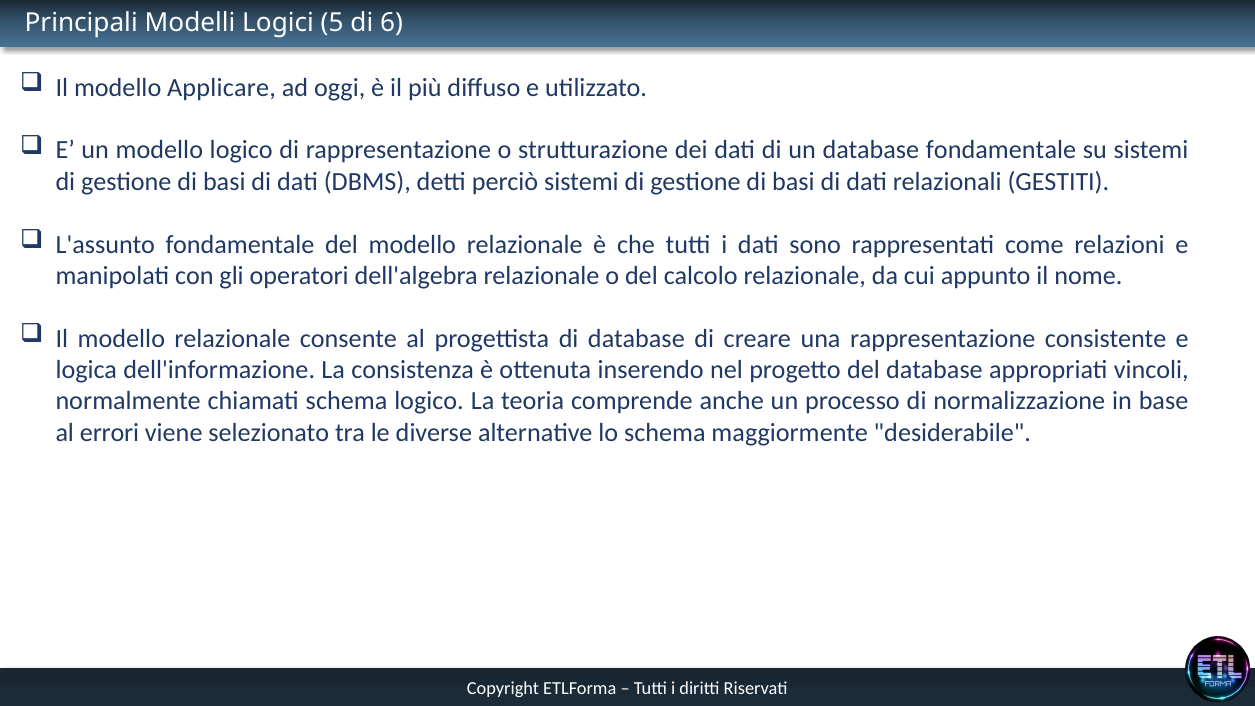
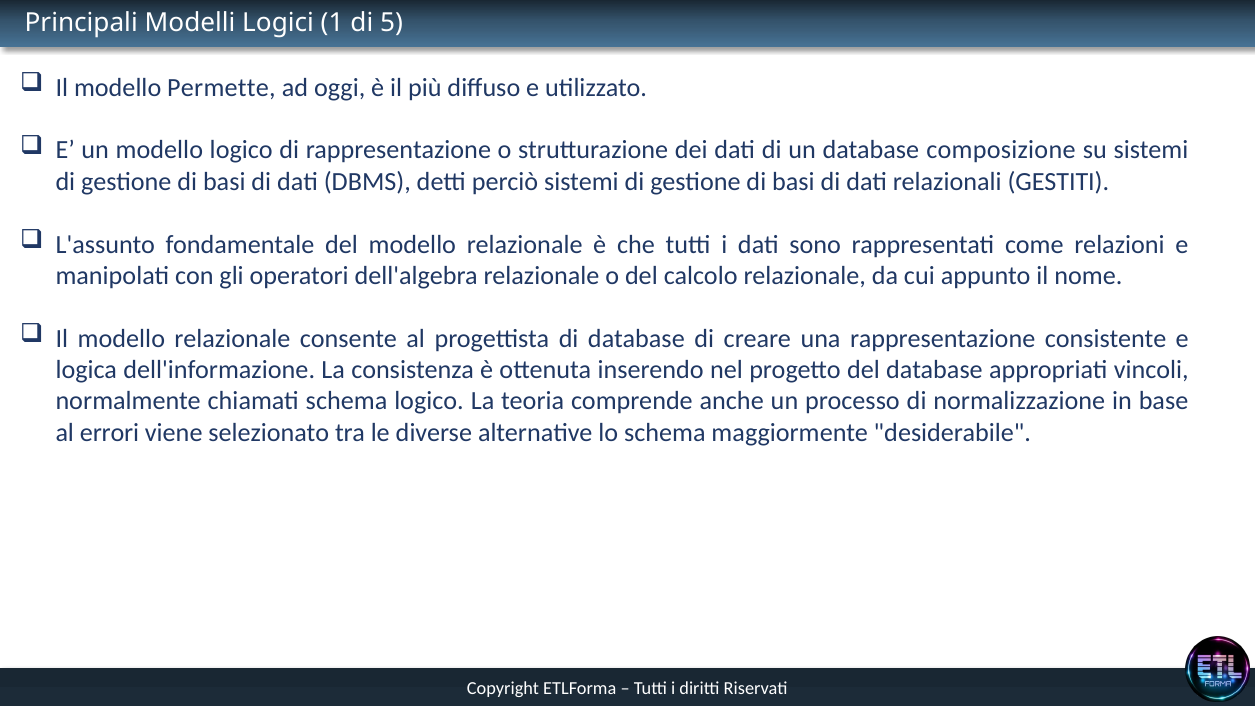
5: 5 -> 1
6: 6 -> 5
Applicare: Applicare -> Permette
database fondamentale: fondamentale -> composizione
